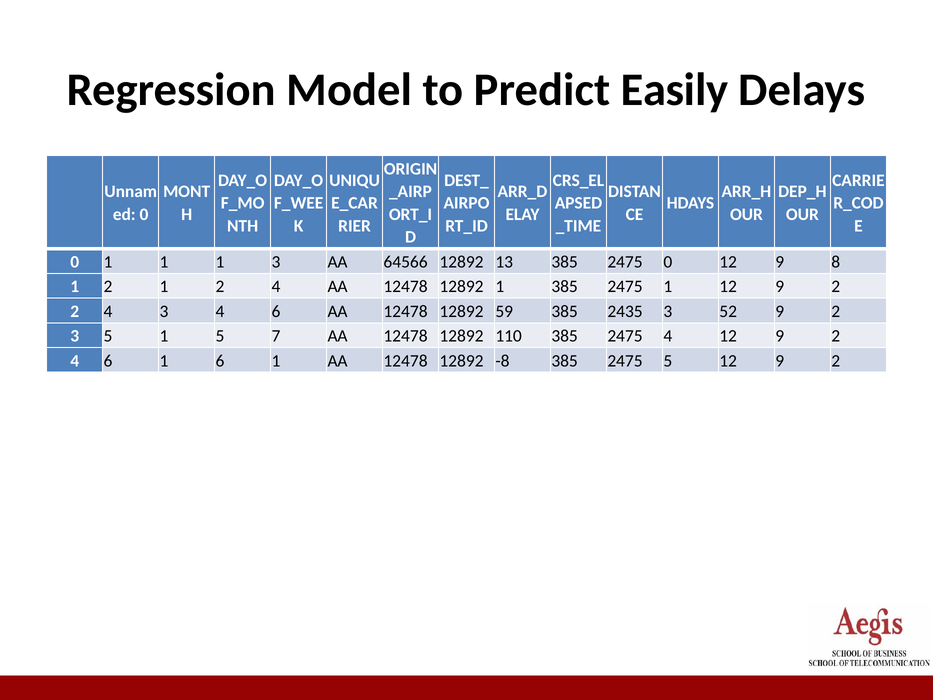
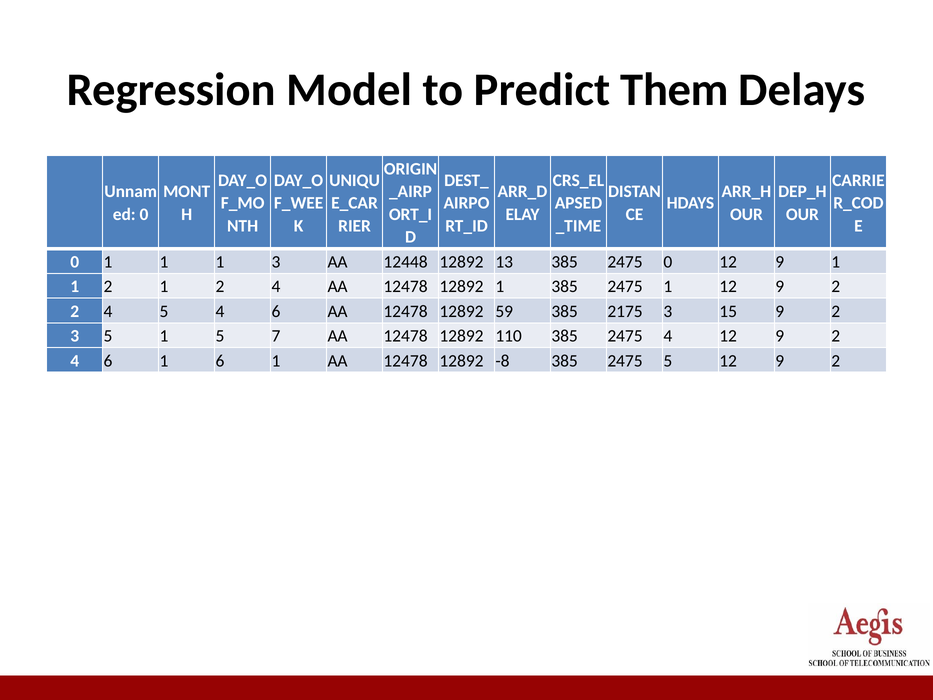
Easily: Easily -> Them
64566: 64566 -> 12448
9 8: 8 -> 1
4 3: 3 -> 5
2435: 2435 -> 2175
52: 52 -> 15
